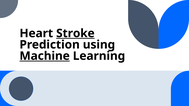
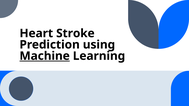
Stroke underline: present -> none
